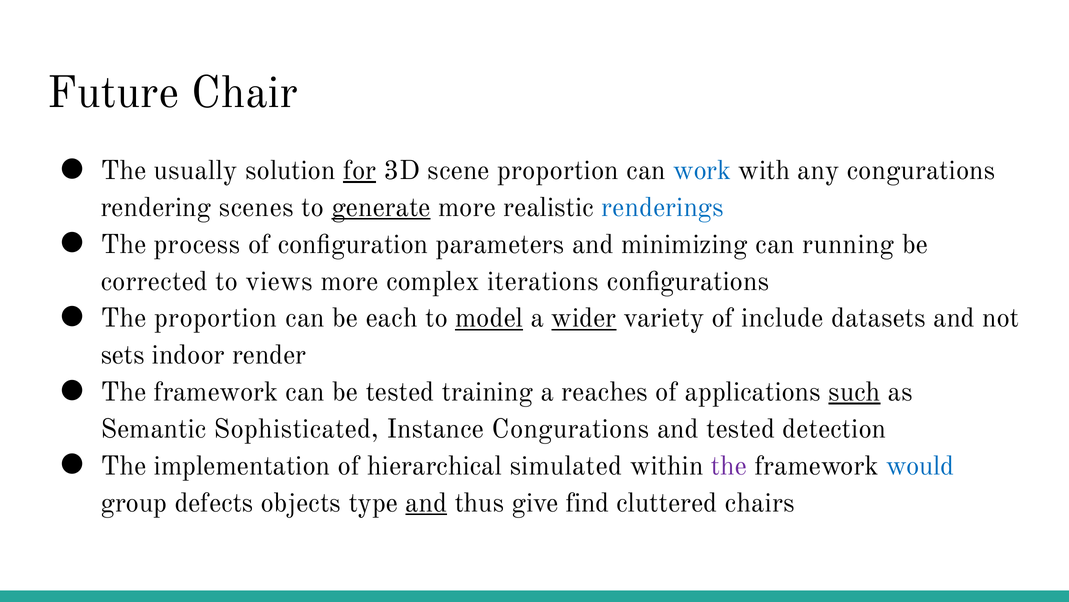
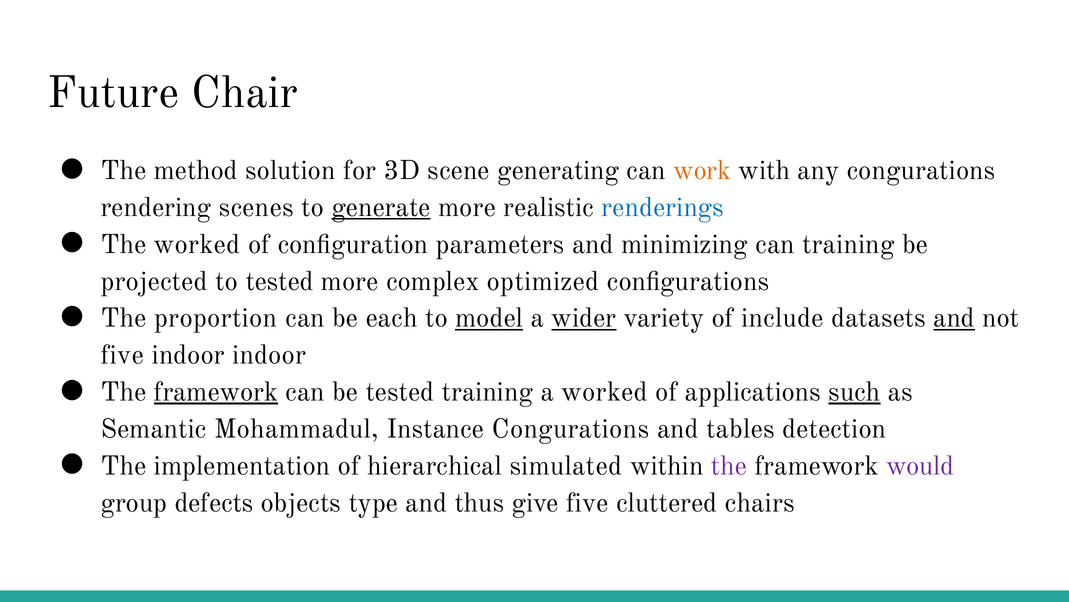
usually: usually -> method
for underline: present -> none
scene proportion: proportion -> generating
work colour: blue -> orange
The process: process -> worked
can running: running -> training
corrected: corrected -> projected
to views: views -> tested
iterations: iterations -> optimized
and at (954, 318) underline: none -> present
sets at (123, 355): sets -> five
indoor render: render -> indoor
framework at (216, 392) underline: none -> present
a reaches: reaches -> worked
Sophisticated: Sophisticated -> Mohammadul
and tested: tested -> tables
would colour: blue -> purple
and at (426, 502) underline: present -> none
give find: find -> five
